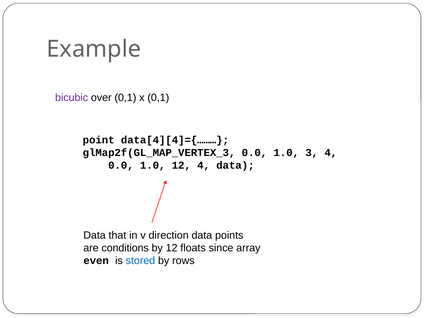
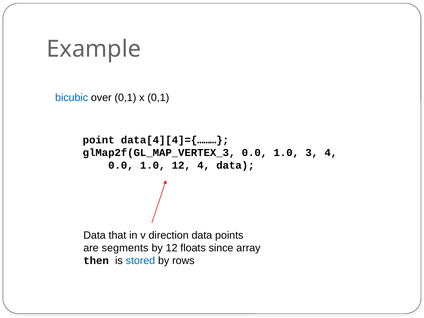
bicubic colour: purple -> blue
conditions: conditions -> segments
even: even -> then
